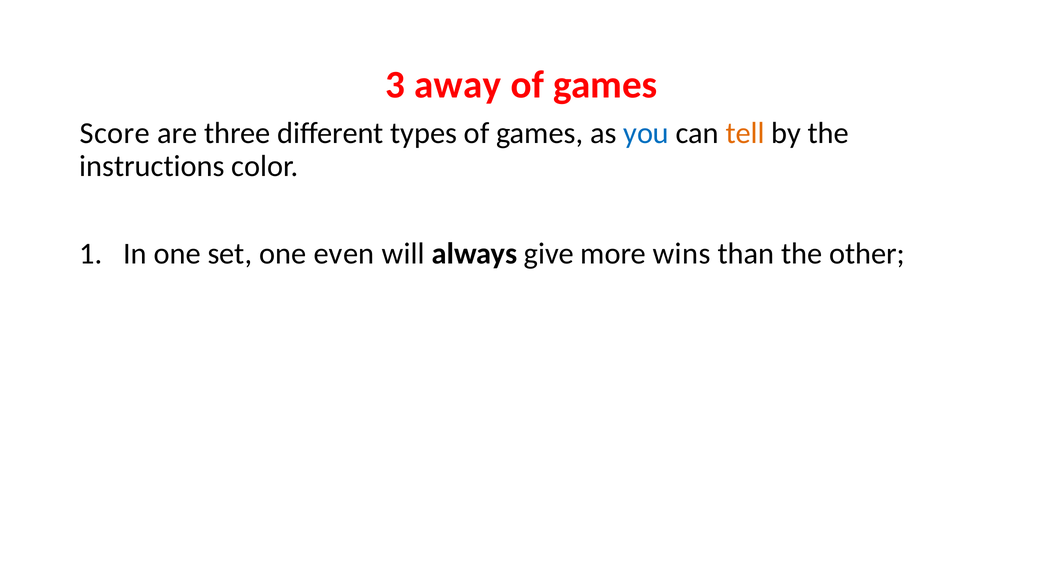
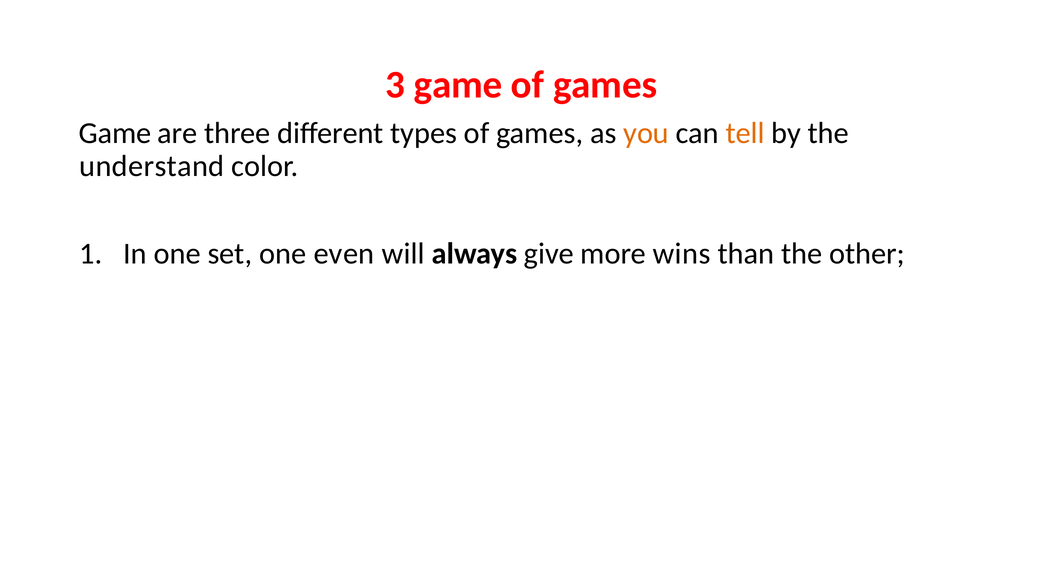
3 away: away -> game
Score at (115, 133): Score -> Game
you colour: blue -> orange
instructions: instructions -> understand
